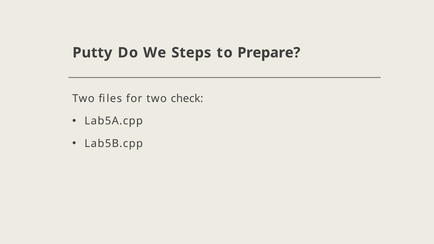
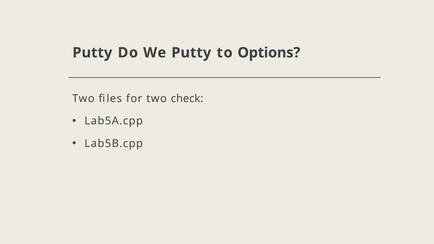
We Steps: Steps -> Putty
Prepare: Prepare -> Options
